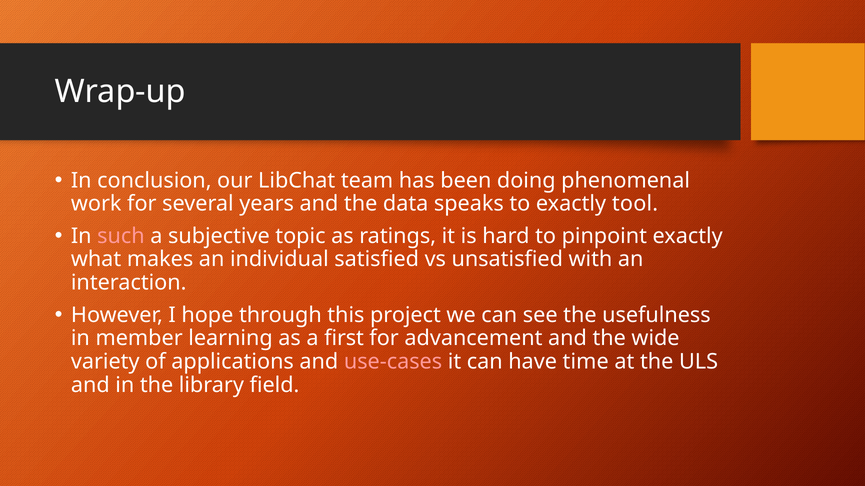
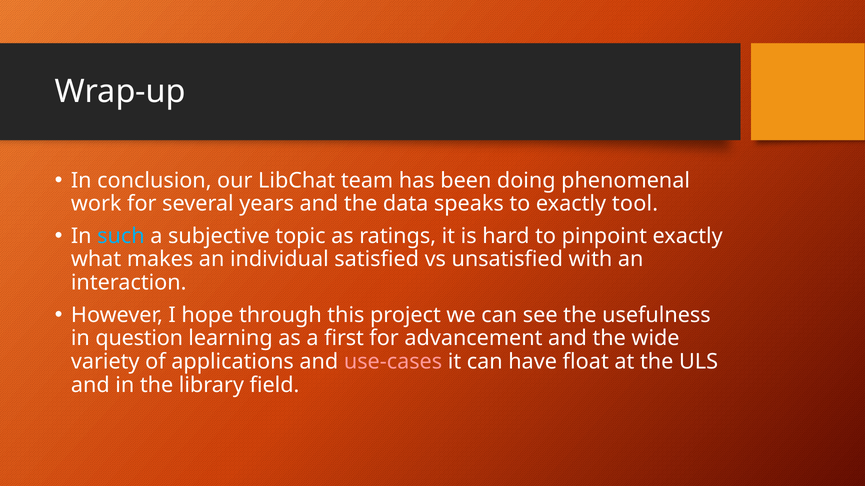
such colour: pink -> light blue
member: member -> question
time: time -> float
